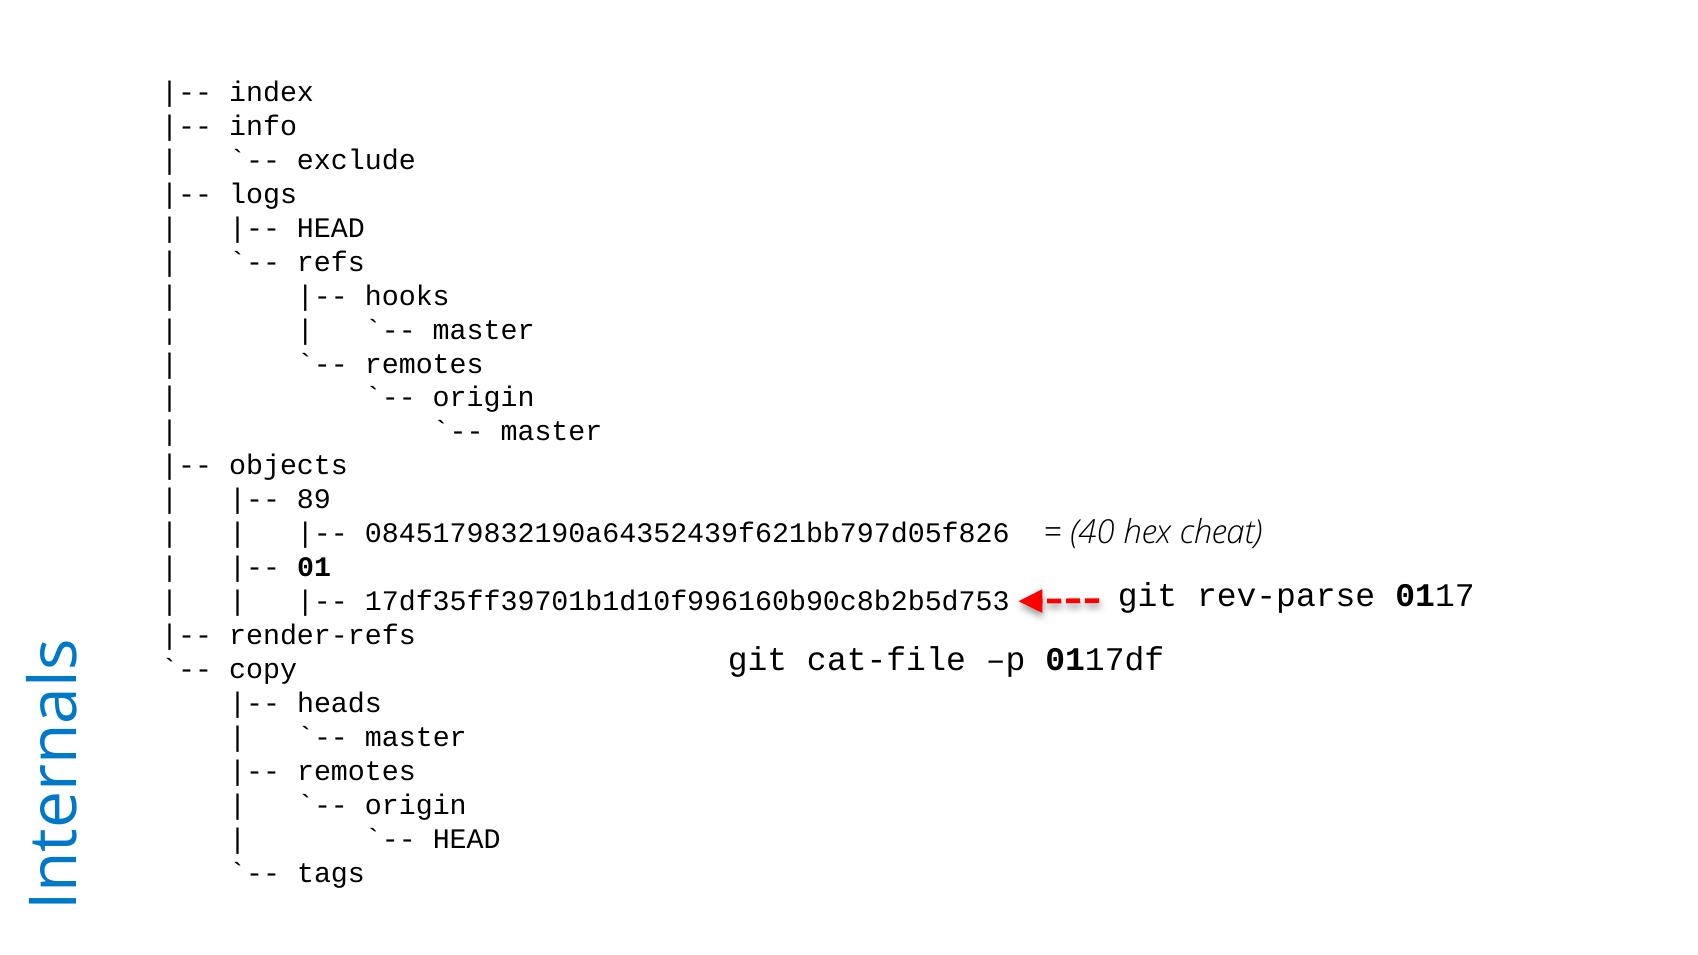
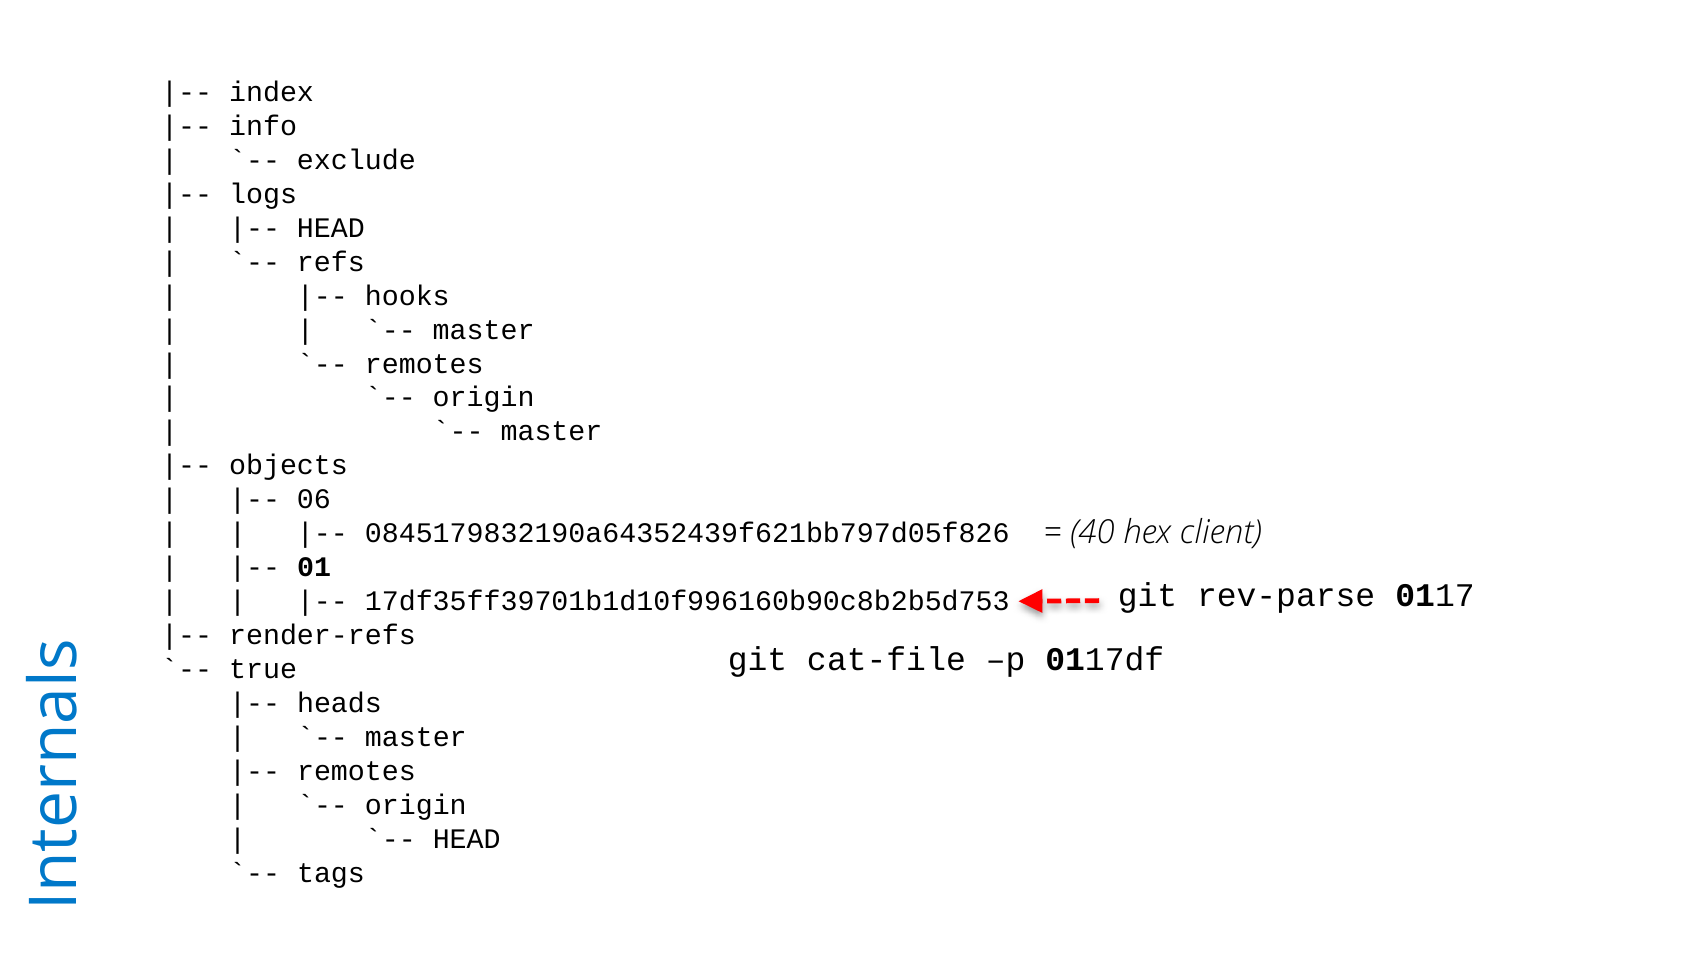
89: 89 -> 06
cheat: cheat -> client
copy: copy -> true
